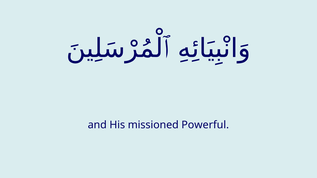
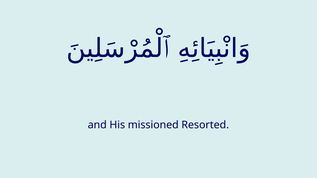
Powerful: Powerful -> Resorted
